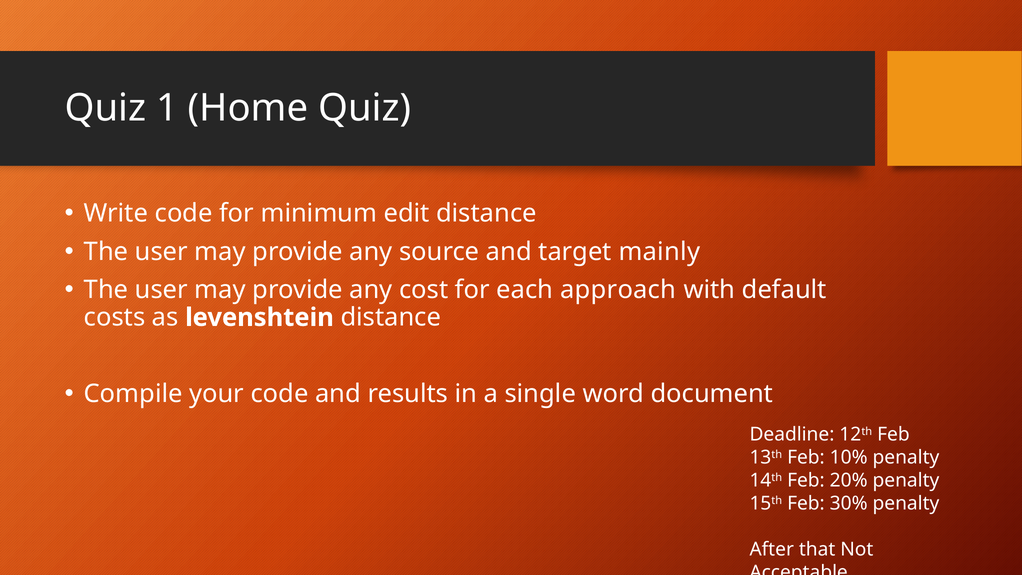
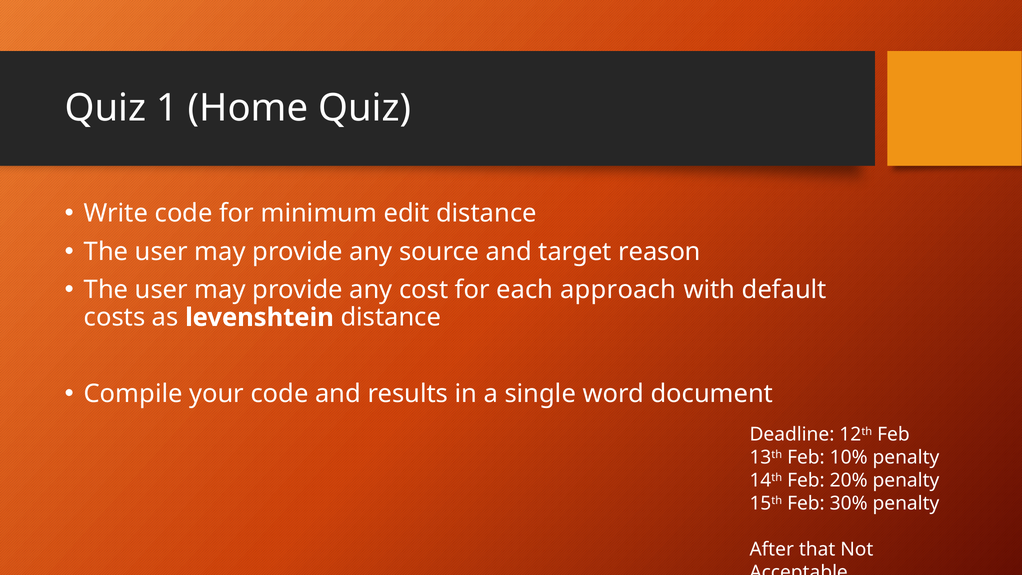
mainly: mainly -> reason
